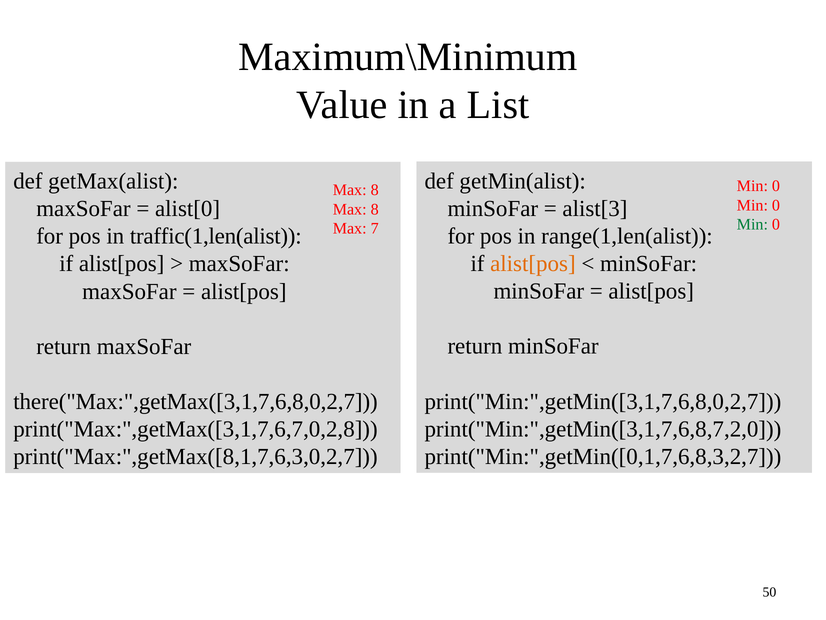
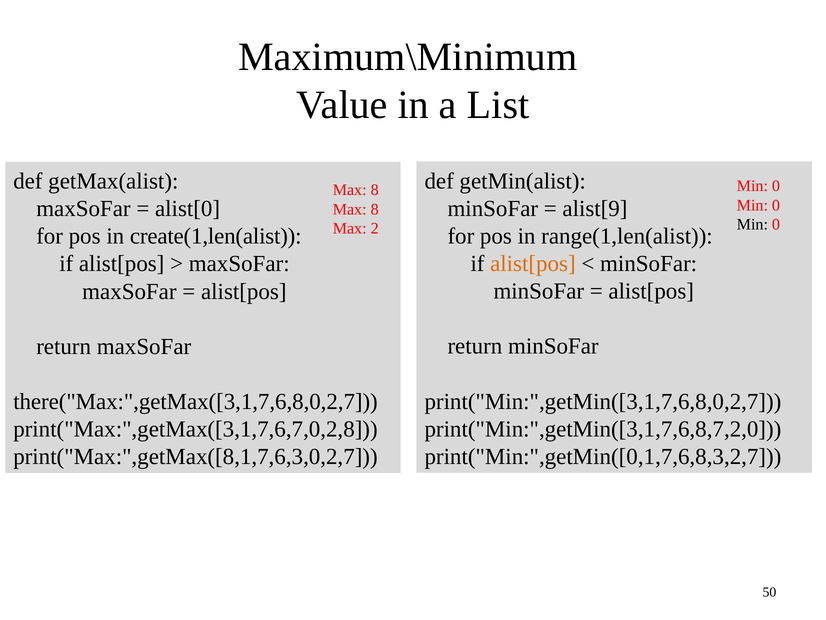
alist[3: alist[3 -> alist[9
Min at (752, 224) colour: green -> black
7: 7 -> 2
traffic(1,len(alist: traffic(1,len(alist -> create(1,len(alist
